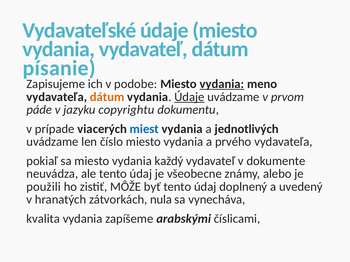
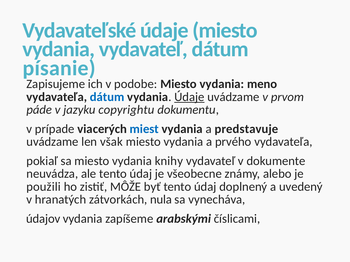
vydania at (222, 84) underline: present -> none
dátum at (107, 97) colour: orange -> blue
jednotlivých: jednotlivých -> predstavuje
číslo: číslo -> však
každý: každý -> knihy
kvalita: kvalita -> údajov
